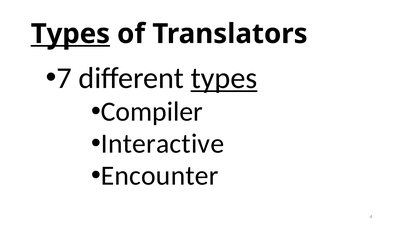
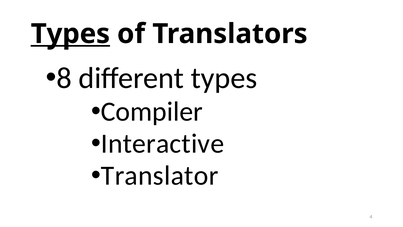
7: 7 -> 8
types at (224, 78) underline: present -> none
Encounter: Encounter -> Translator
